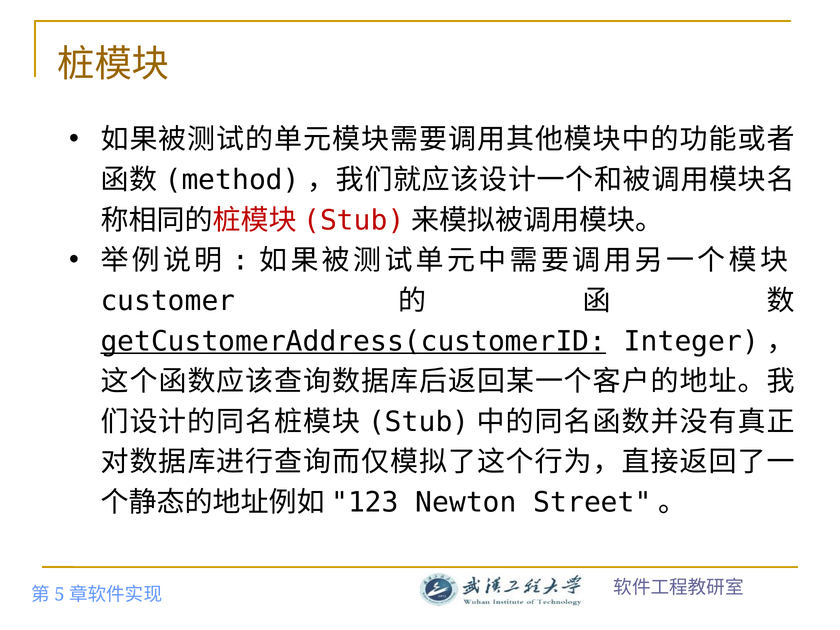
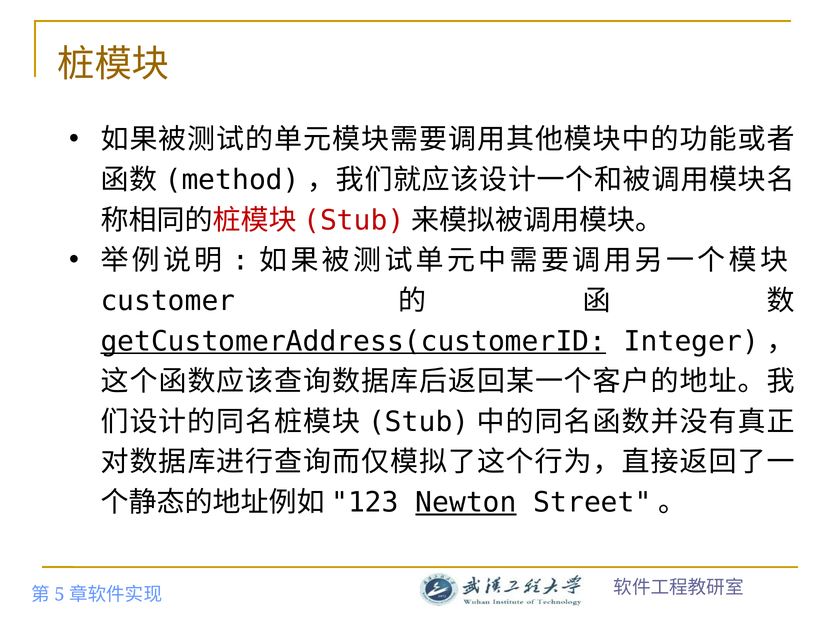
Newton underline: none -> present
